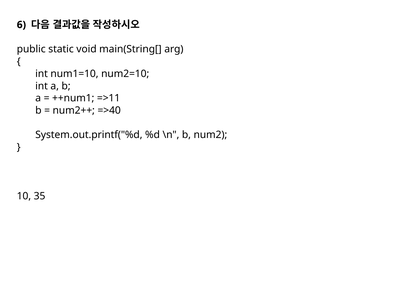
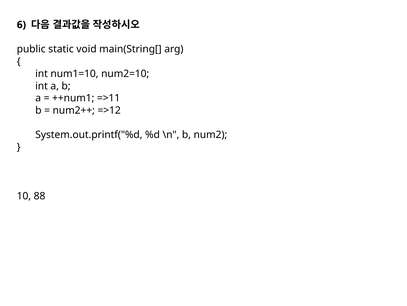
=>40: =>40 -> =>12
35: 35 -> 88
